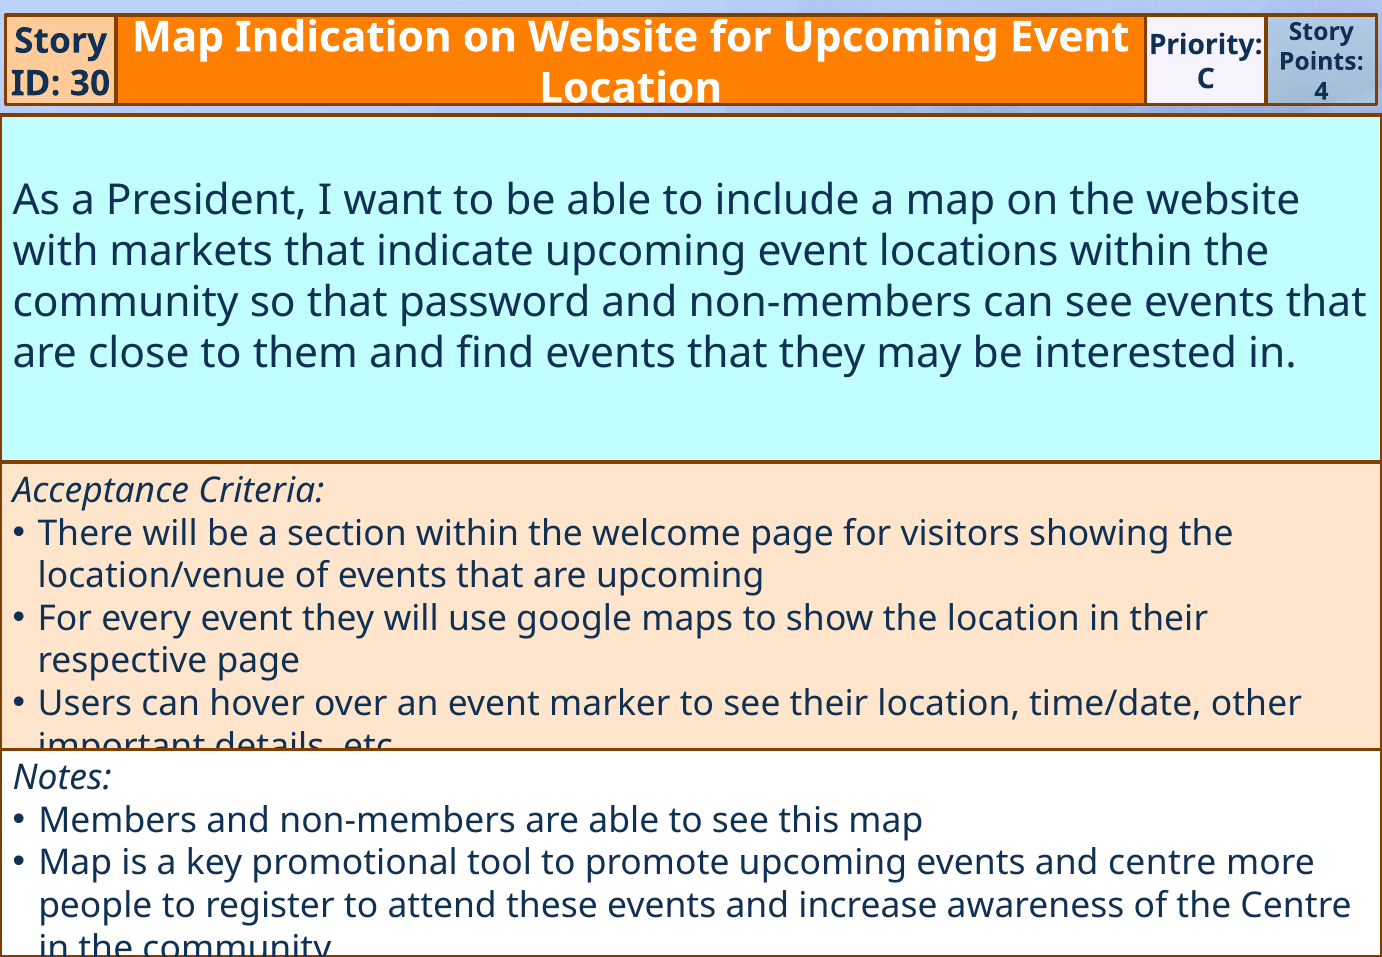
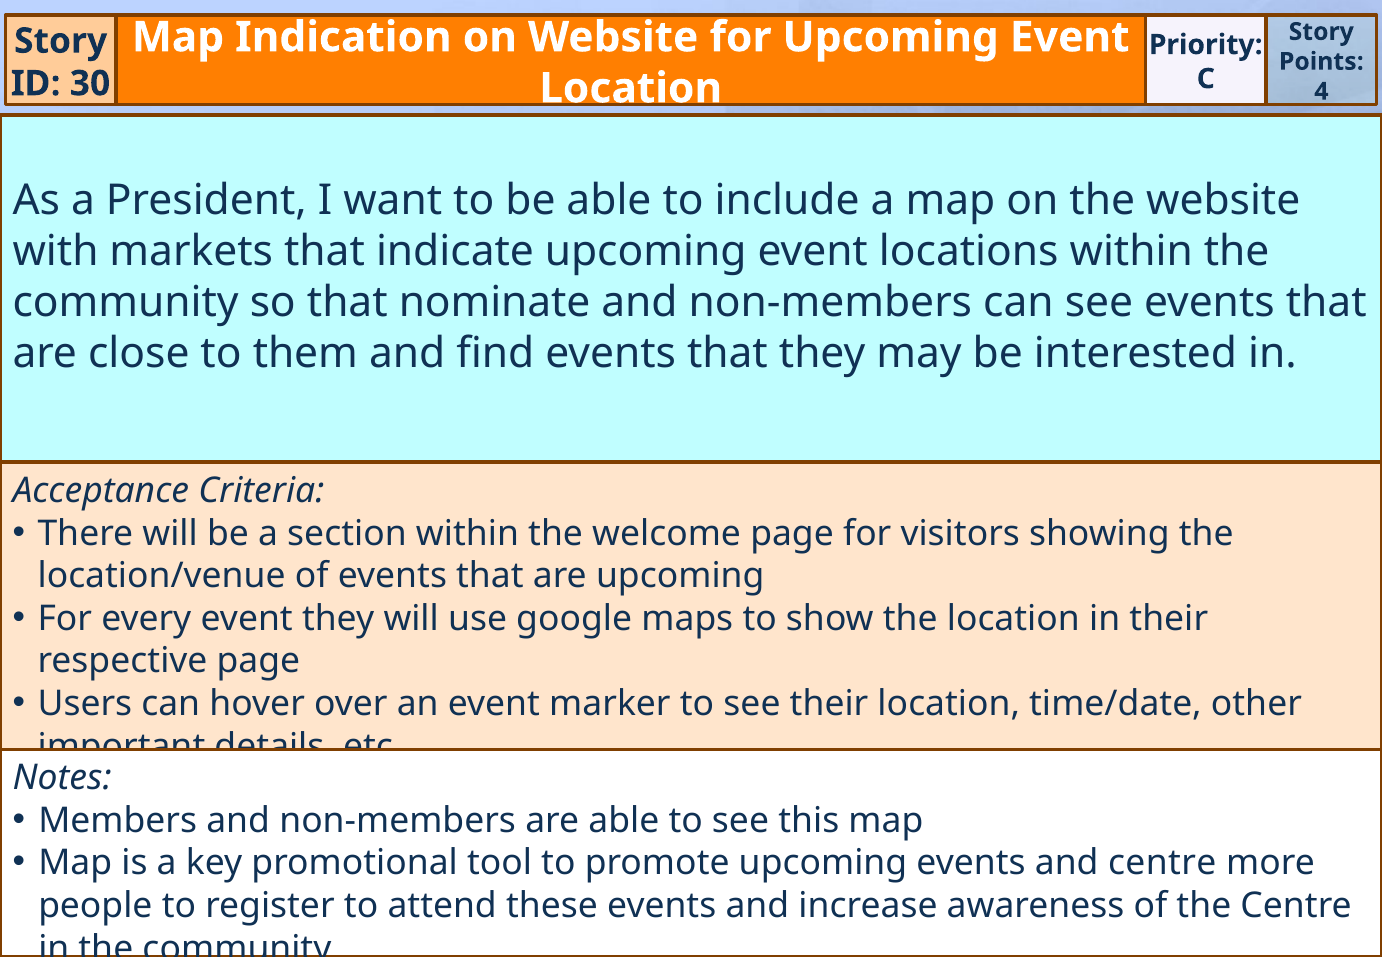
password: password -> nominate
